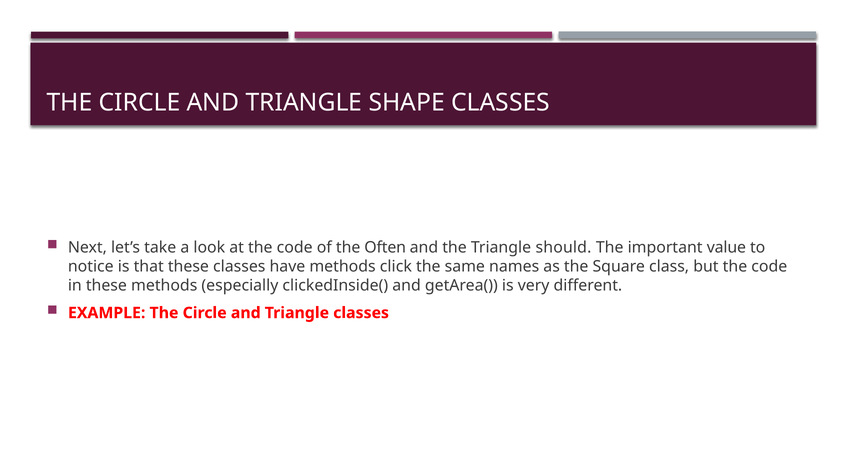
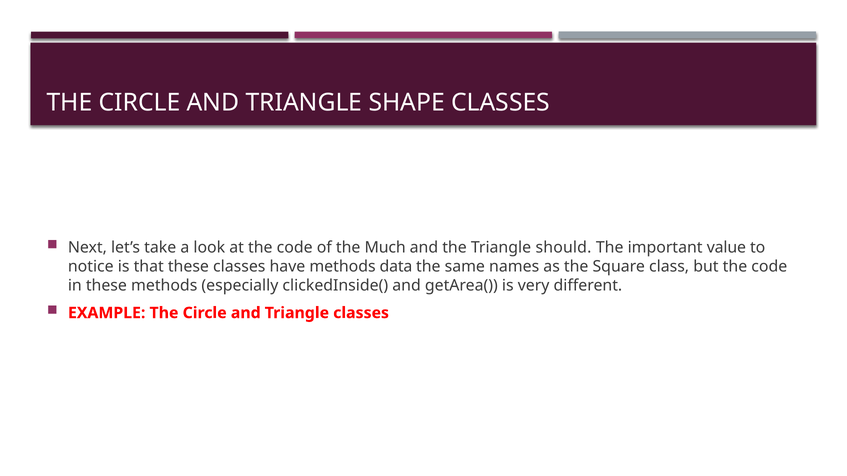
Often: Often -> Much
click: click -> data
